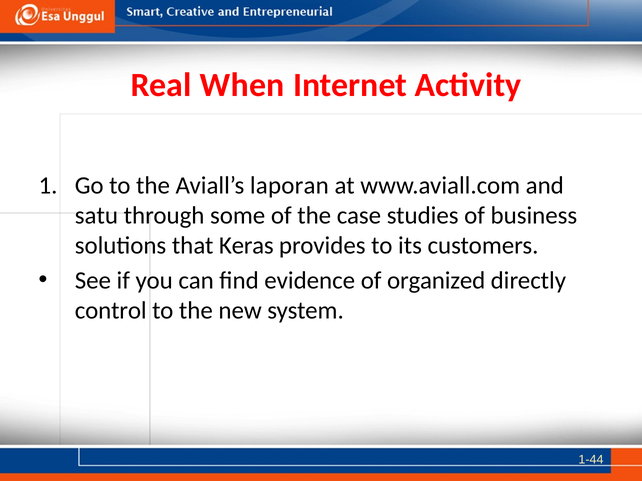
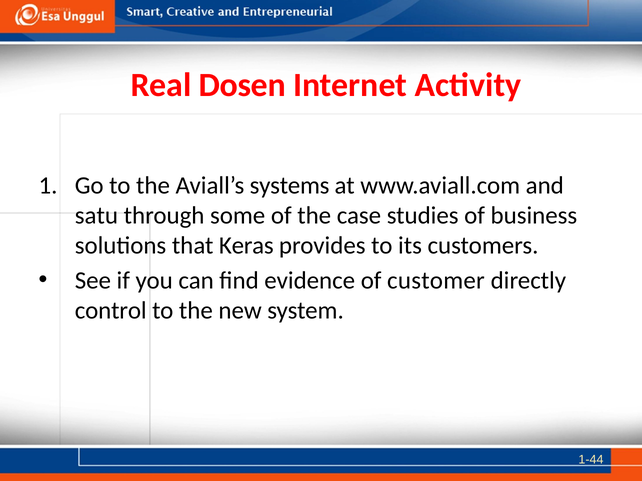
When: When -> Dosen
laporan: laporan -> systems
organized: organized -> customer
